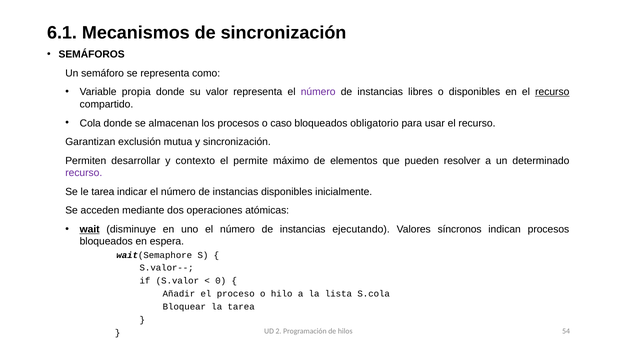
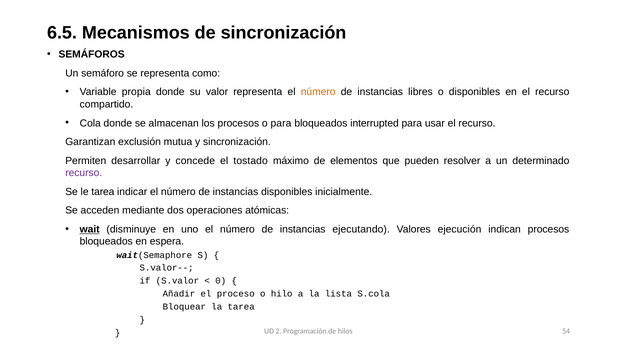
6.1: 6.1 -> 6.5
número at (318, 92) colour: purple -> orange
recurso at (552, 92) underline: present -> none
o caso: caso -> para
obligatorio: obligatorio -> interrupted
contexto: contexto -> concede
permite: permite -> tostado
síncronos: síncronos -> ejecución
